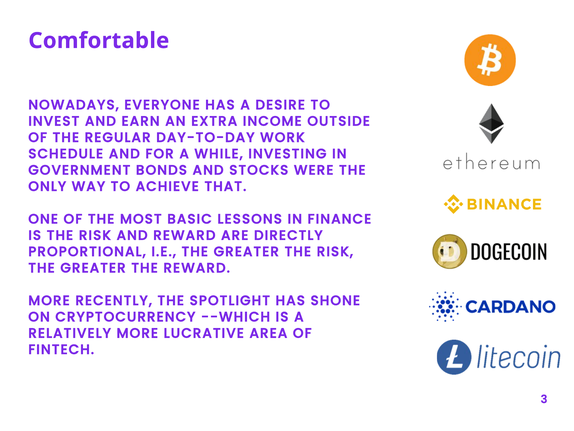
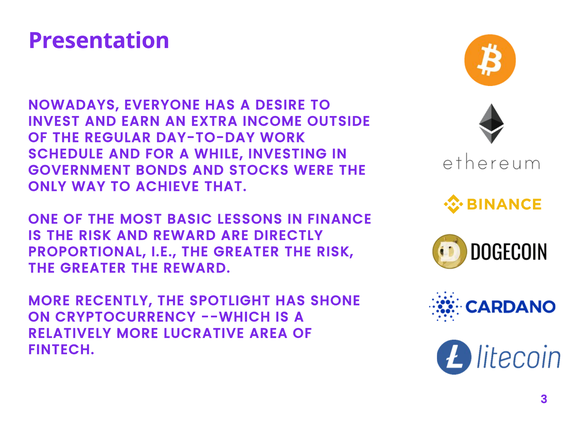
Comfortable: Comfortable -> Presentation
